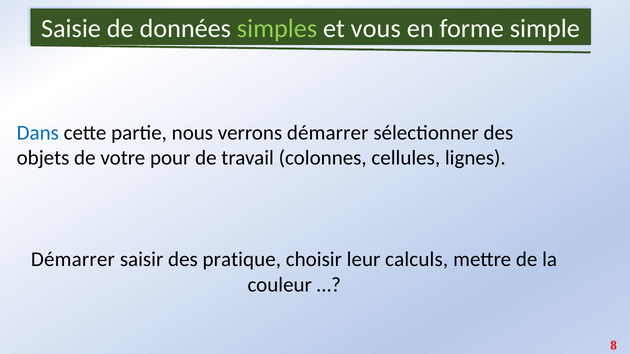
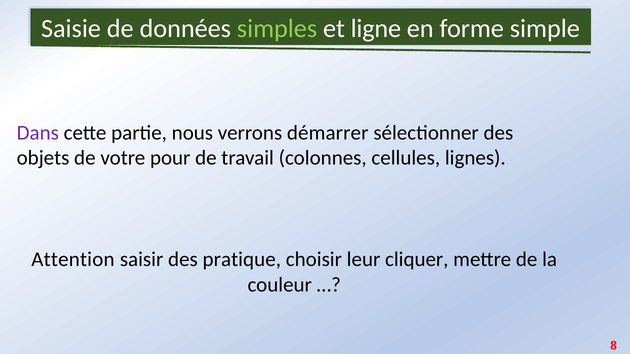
vous: vous -> ligne
Dans colour: blue -> purple
Démarrer at (73, 260): Démarrer -> Attention
calculs: calculs -> cliquer
